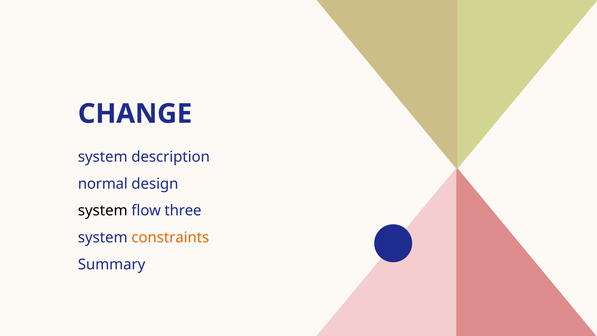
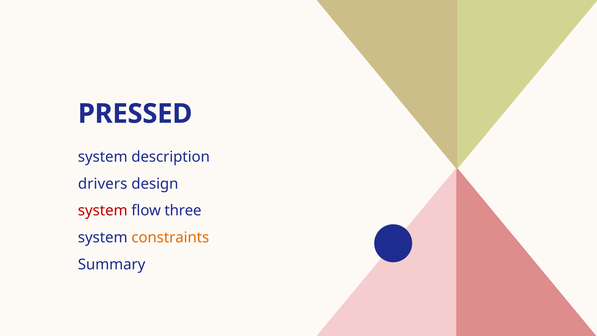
CHANGE: CHANGE -> PRESSED
normal: normal -> drivers
system at (103, 211) colour: black -> red
